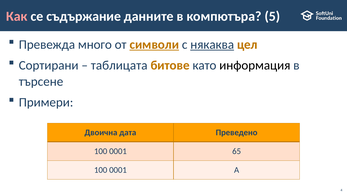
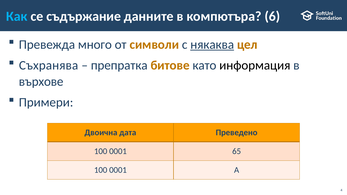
Как colour: pink -> light blue
5: 5 -> 6
символи underline: present -> none
Сортирани: Сортирани -> Съхранява
таблицата: таблицата -> препратка
търсене: търсене -> върхове
